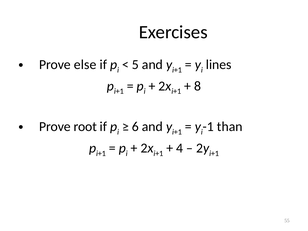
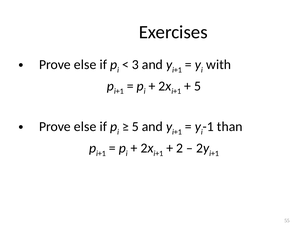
5: 5 -> 3
lines: lines -> with
8 at (198, 86): 8 -> 5
root at (85, 127): root -> else
6 at (135, 127): 6 -> 5
4: 4 -> 2
